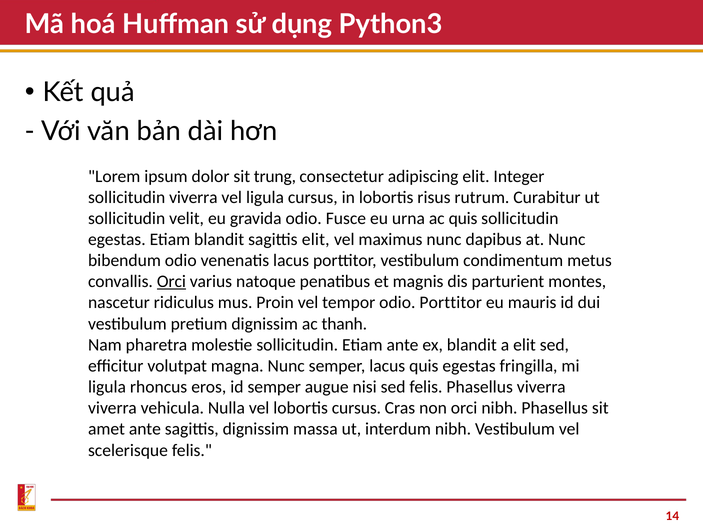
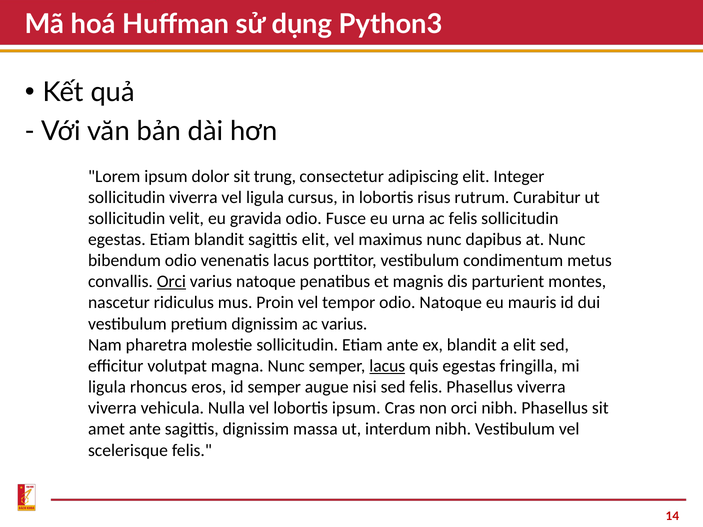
ac quis: quis -> felis
odio Porttitor: Porttitor -> Natoque
ac thanh: thanh -> varius
lacus at (387, 366) underline: none -> present
lobortis cursus: cursus -> ipsum
